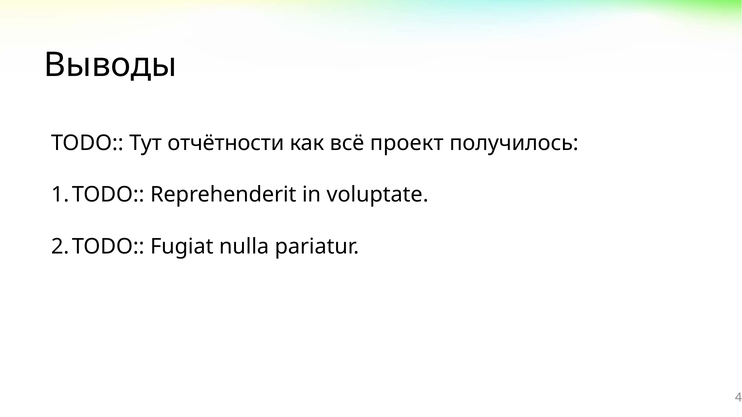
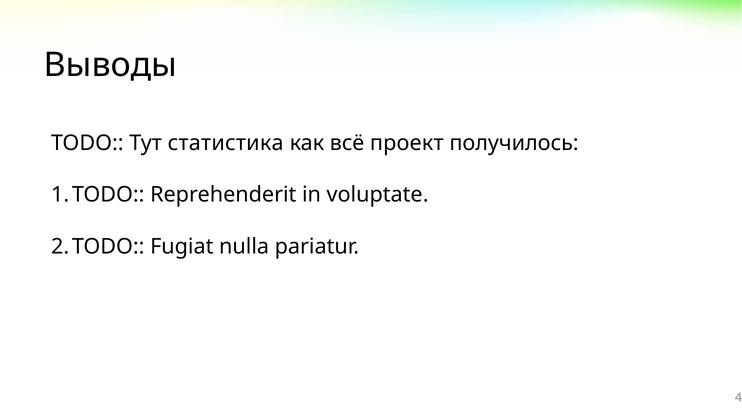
отчётности: отчётности -> статистика
